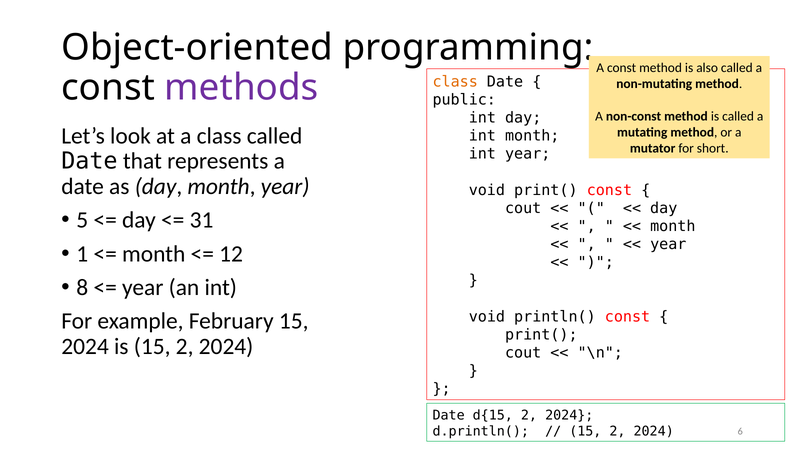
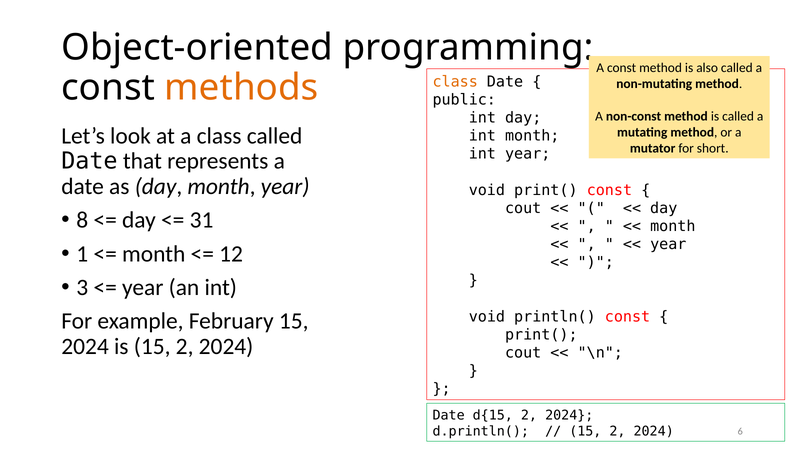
methods colour: purple -> orange
5: 5 -> 8
8: 8 -> 3
